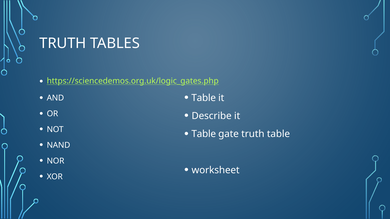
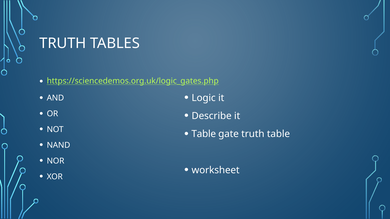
Table at (204, 98): Table -> Logic
